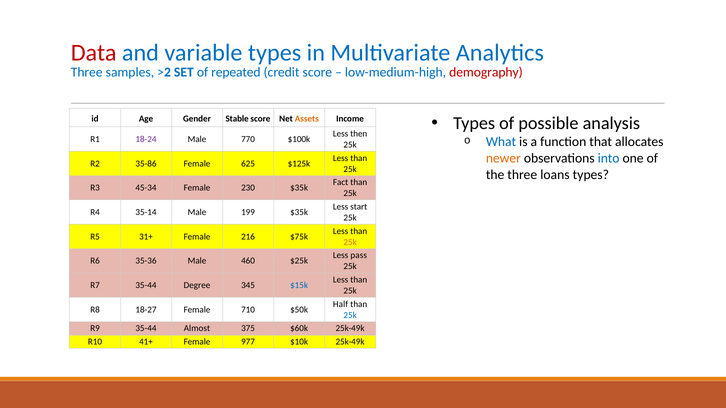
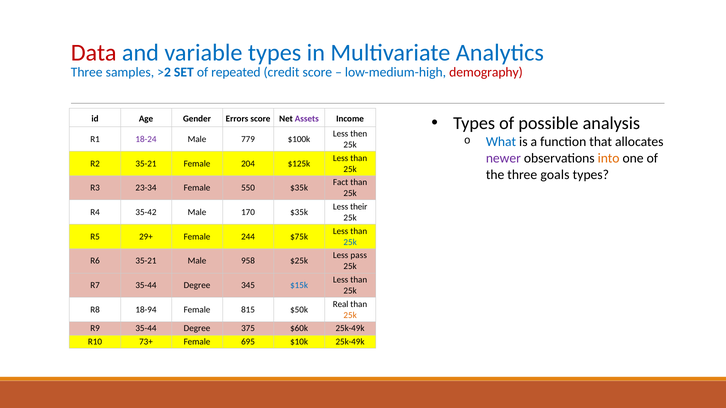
Stable: Stable -> Errors
Assets colour: orange -> purple
770: 770 -> 779
newer colour: orange -> purple
into colour: blue -> orange
R2 35-86: 35-86 -> 35-21
625: 625 -> 204
loans: loans -> goals
45-34: 45-34 -> 23-34
230: 230 -> 550
start: start -> their
35-14: 35-14 -> 35-42
199: 199 -> 170
31+: 31+ -> 29+
216: 216 -> 244
25k at (350, 242) colour: orange -> blue
R6 35-36: 35-36 -> 35-21
460: 460 -> 958
Half: Half -> Real
18-27: 18-27 -> 18-94
710: 710 -> 815
25k at (350, 315) colour: blue -> orange
R9 35-44 Almost: Almost -> Degree
41+: 41+ -> 73+
977: 977 -> 695
